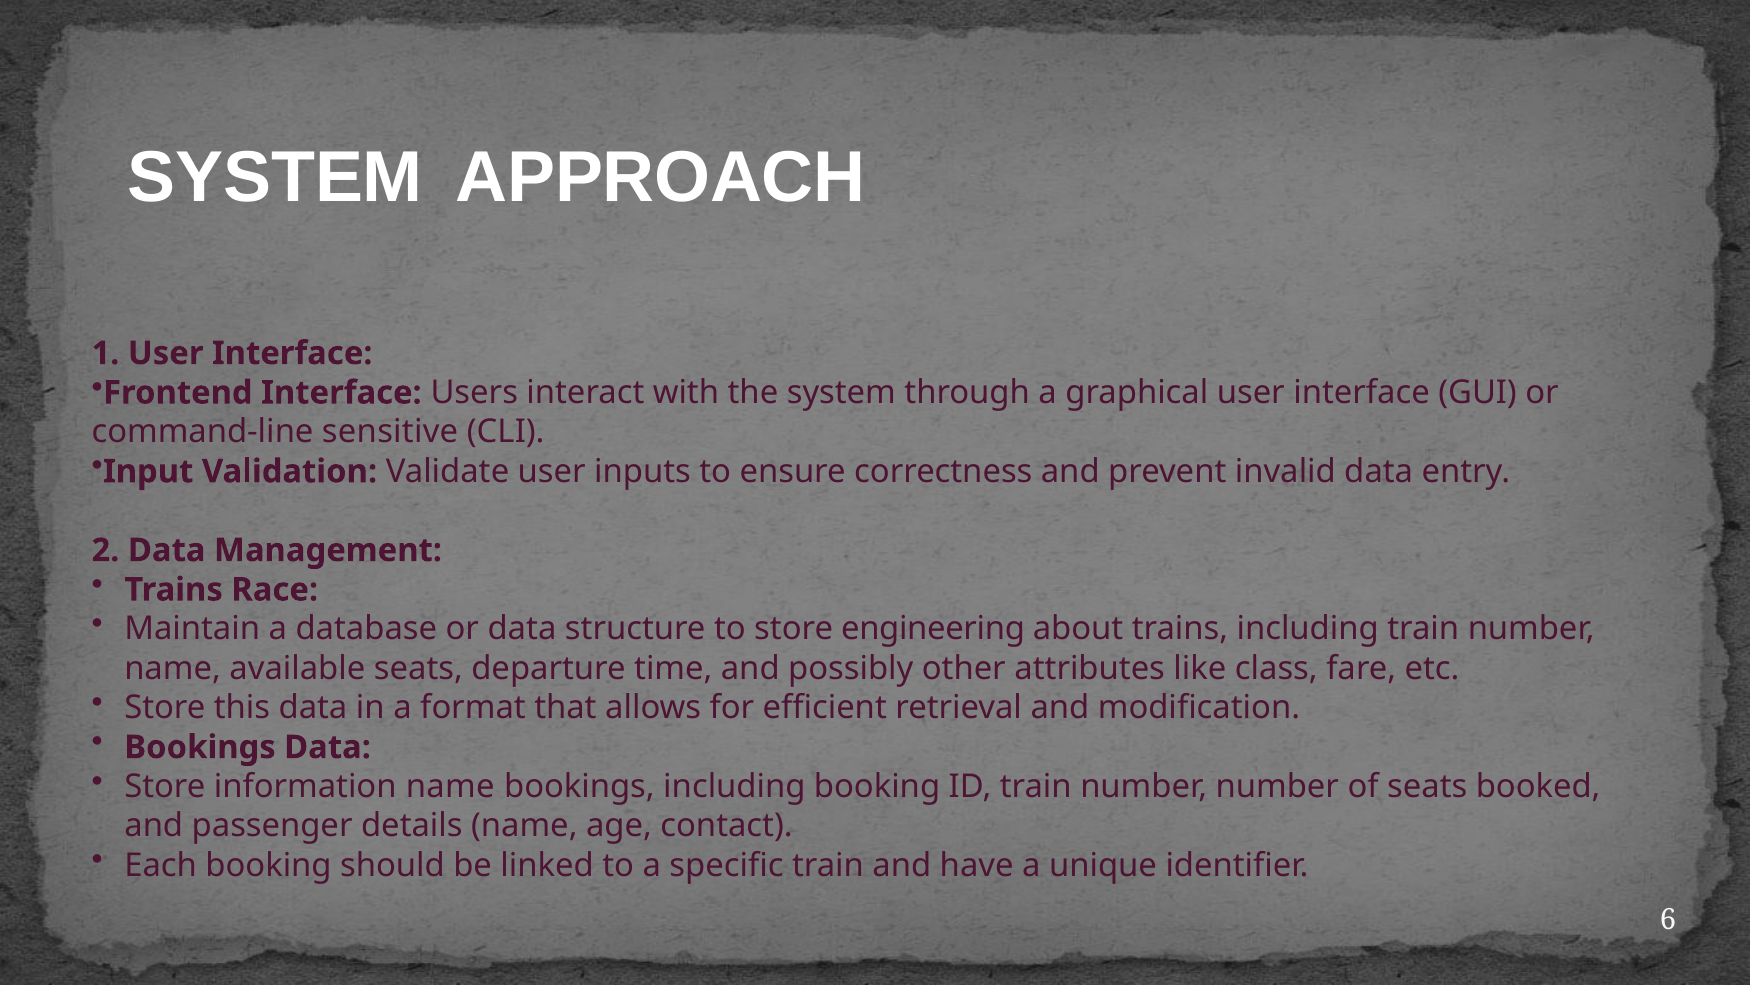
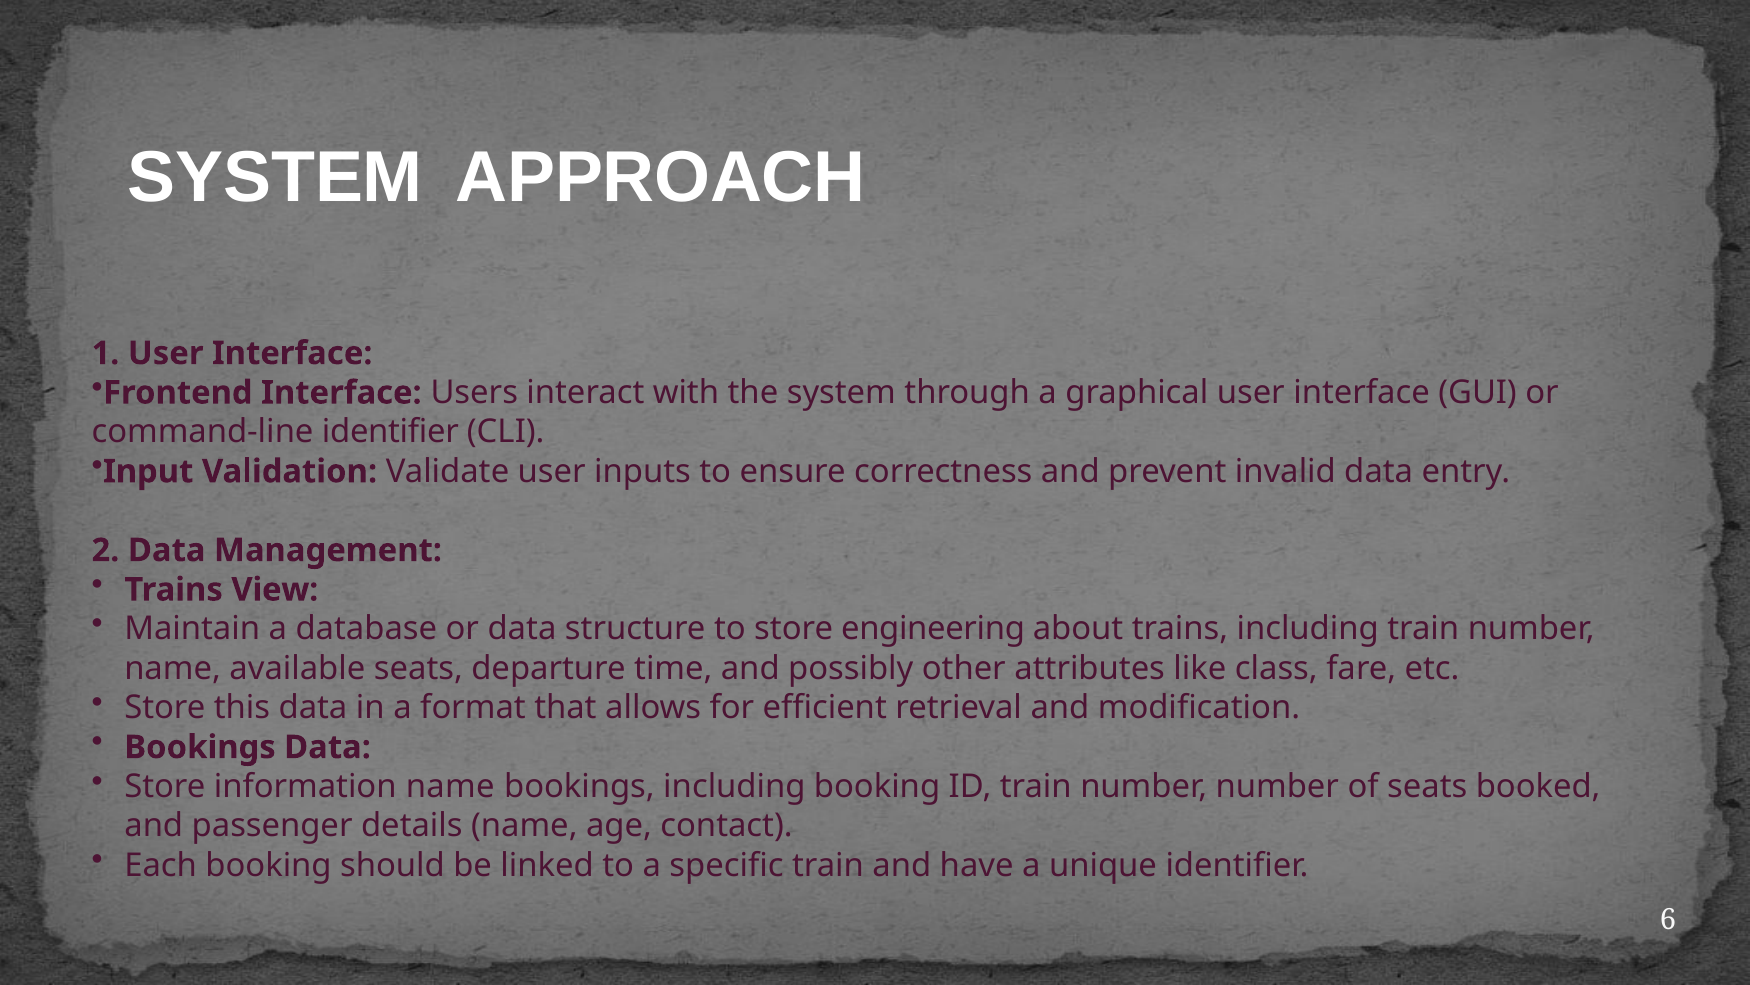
command-line sensitive: sensitive -> identifier
Race: Race -> View
